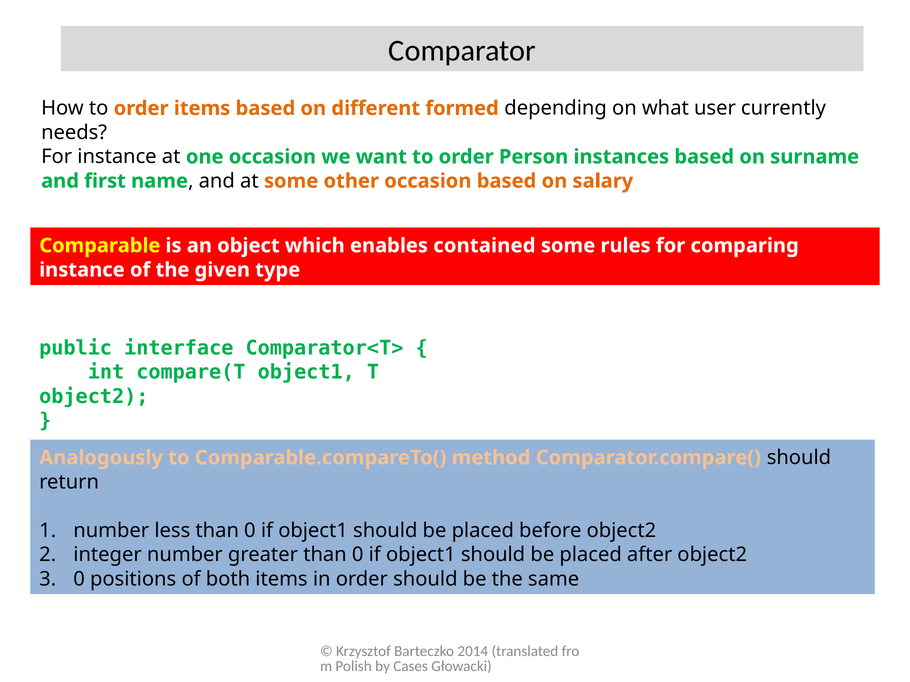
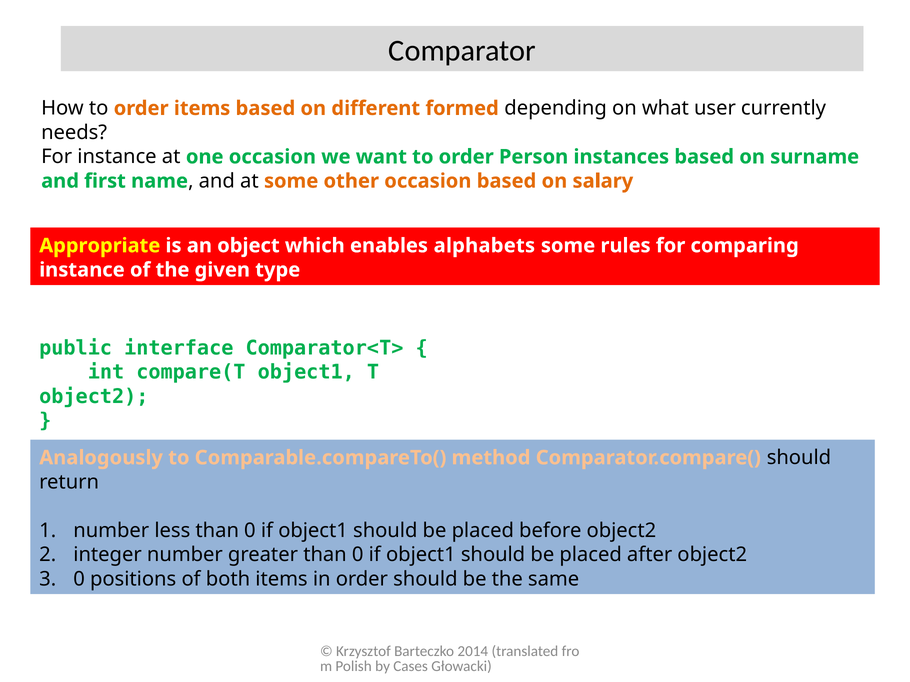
Comparable: Comparable -> Appropriate
contained: contained -> alphabets
